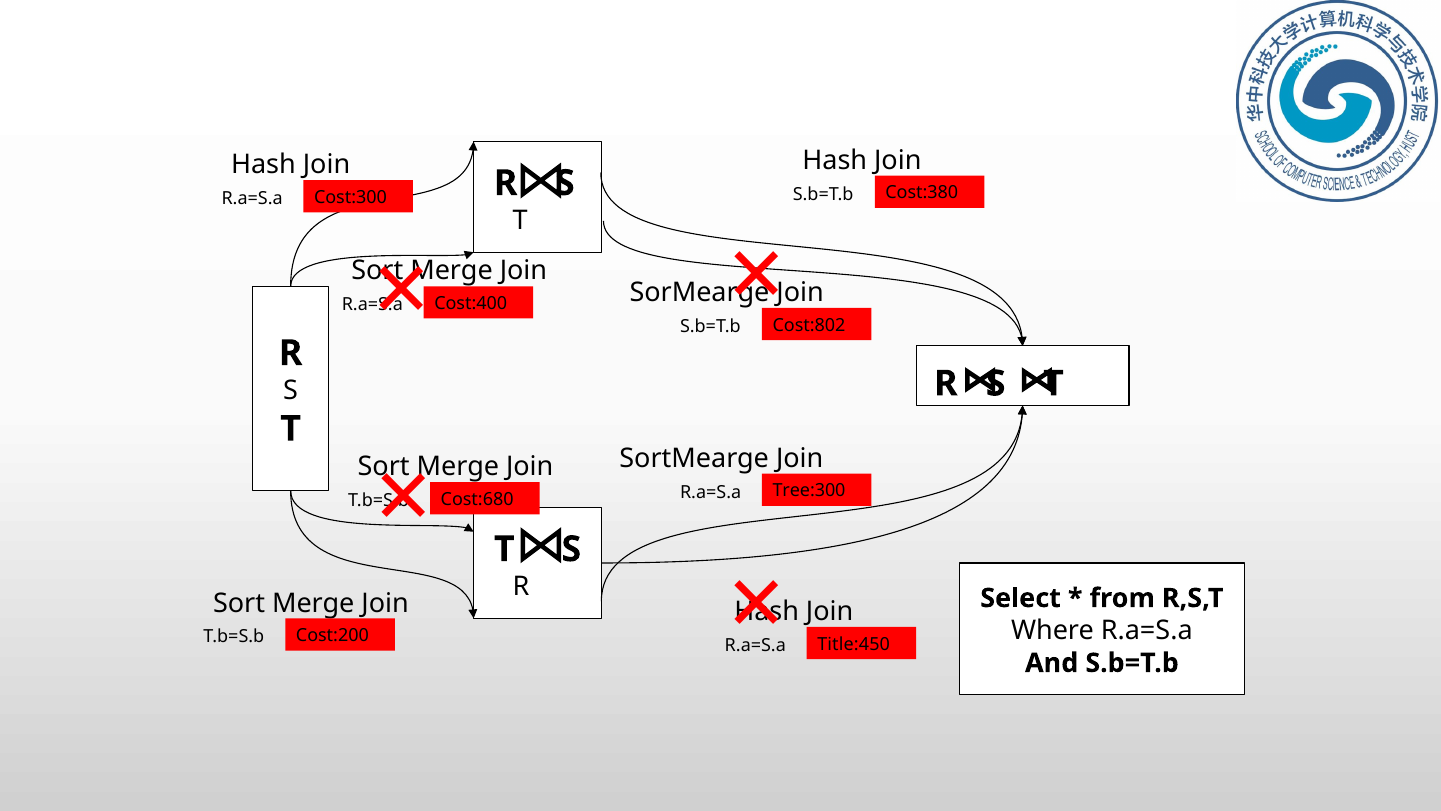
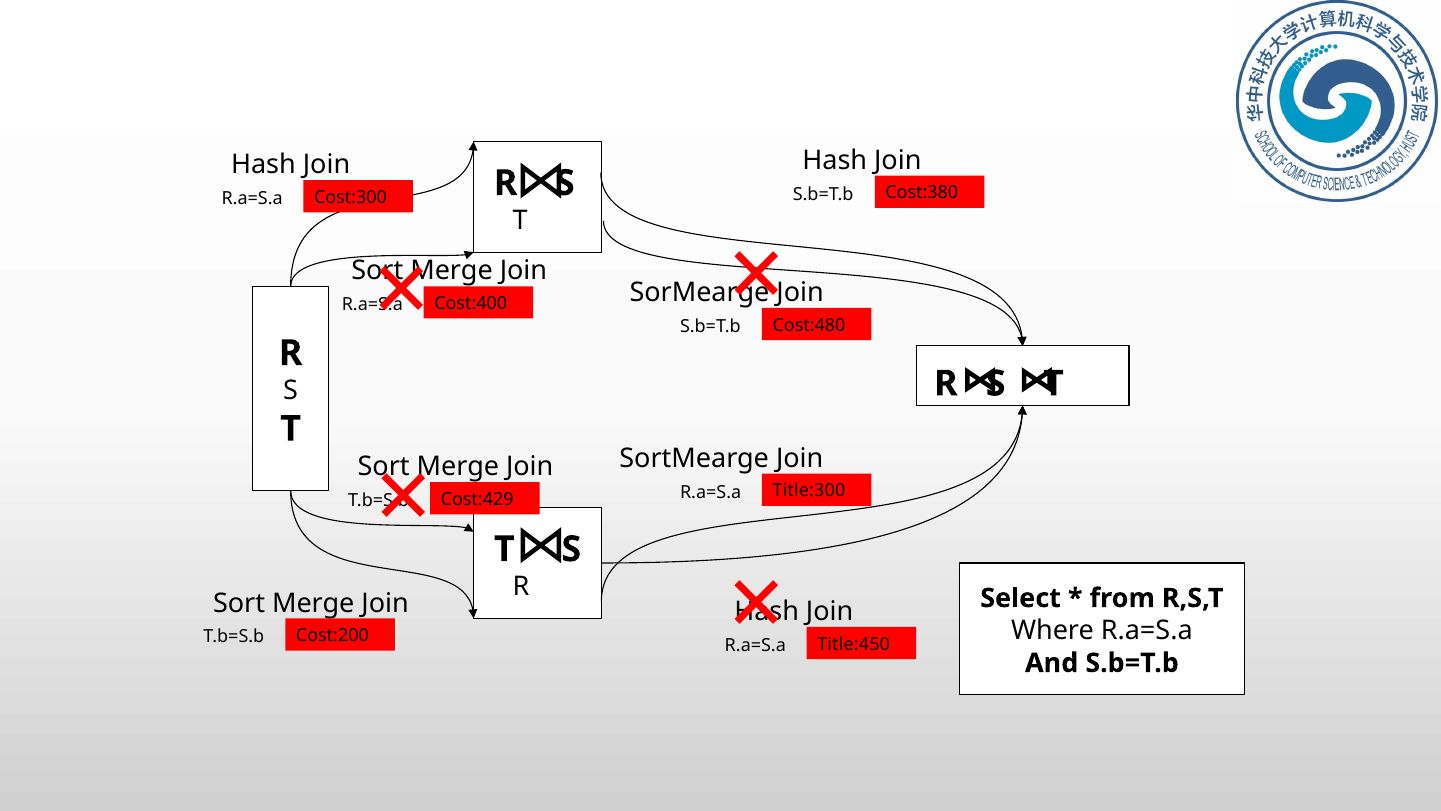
Cost:802: Cost:802 -> Cost:480
Tree:300: Tree:300 -> Title:300
Cost:680: Cost:680 -> Cost:429
